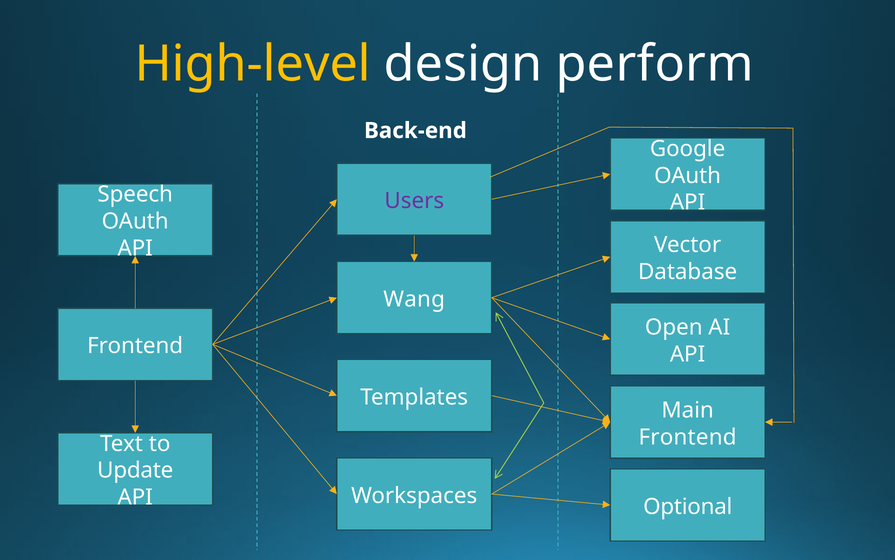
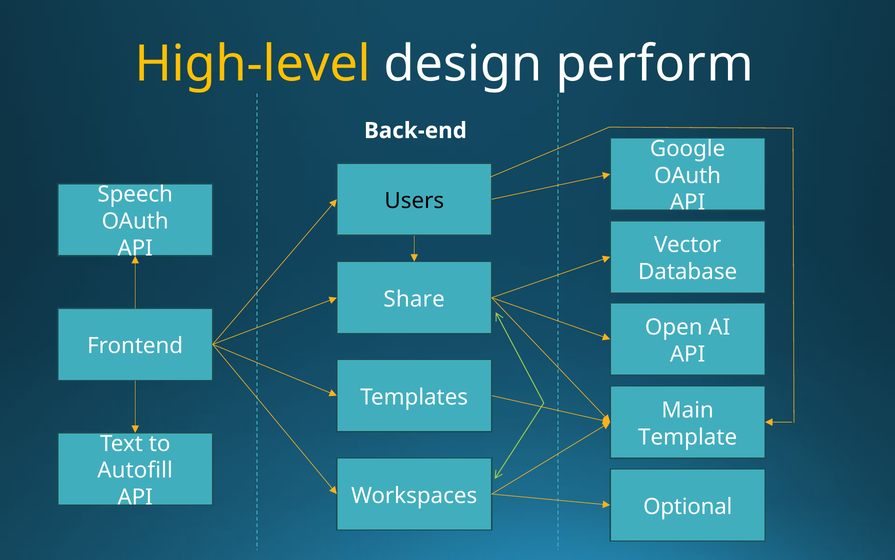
Users colour: purple -> black
Wang: Wang -> Share
Frontend at (688, 437): Frontend -> Template
Update: Update -> Autofill
